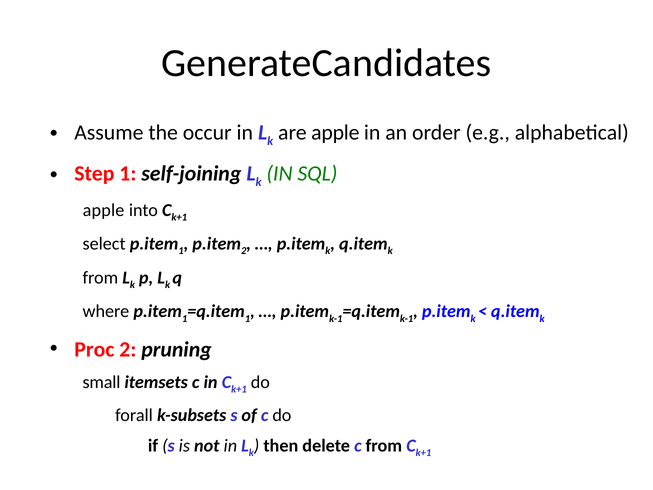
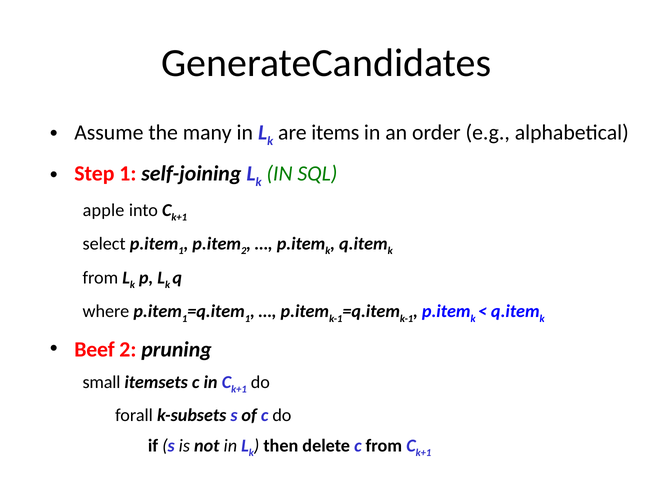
occur: occur -> many
are apple: apple -> items
Proc: Proc -> Beef
